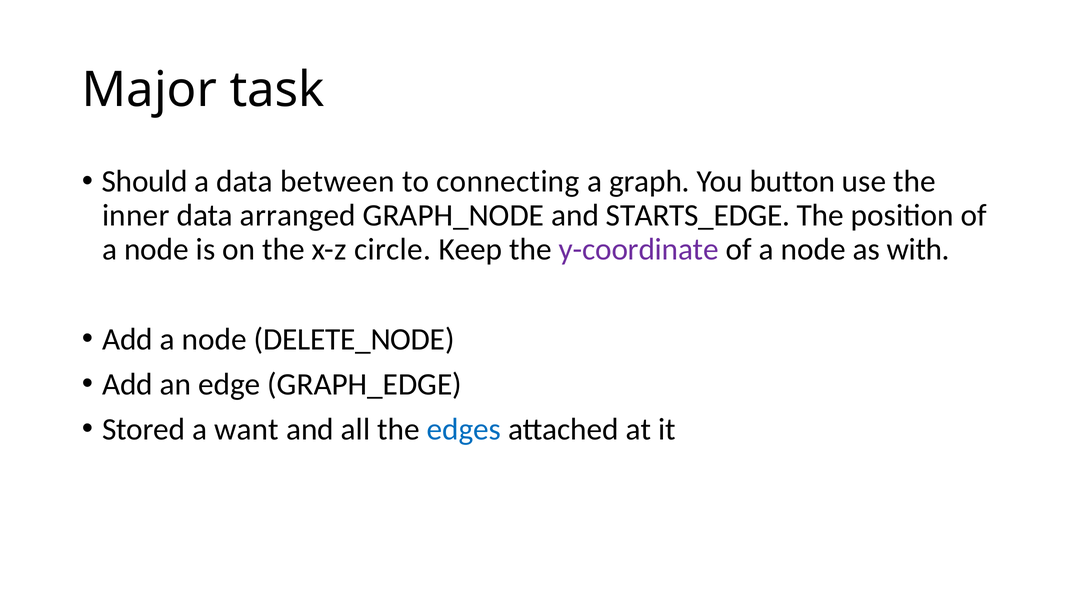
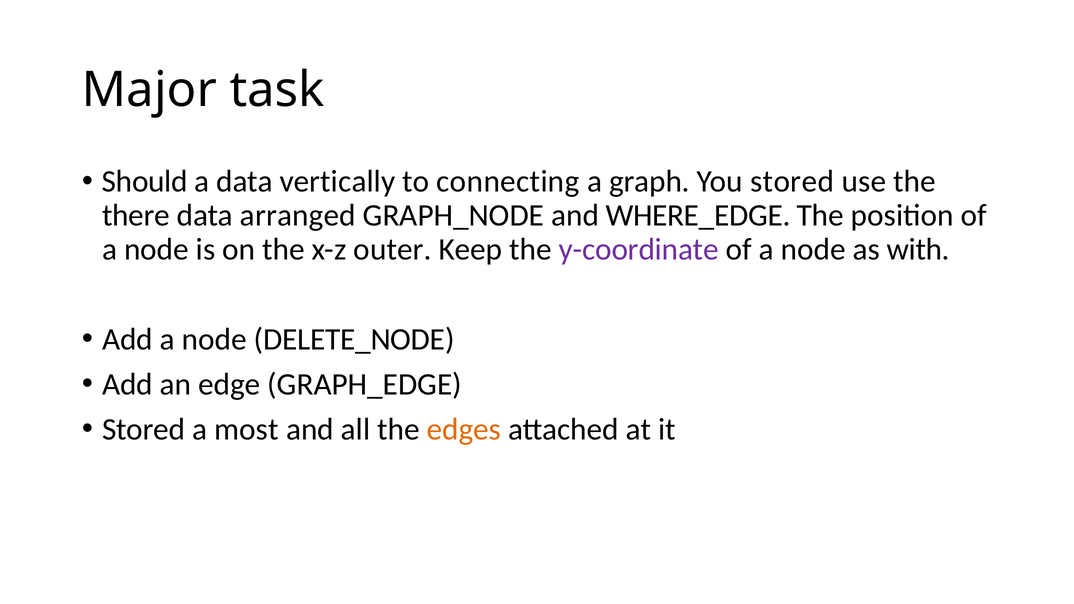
between: between -> vertically
You button: button -> stored
inner: inner -> there
STARTS_EDGE: STARTS_EDGE -> WHERE_EDGE
circle: circle -> outer
want: want -> most
edges colour: blue -> orange
